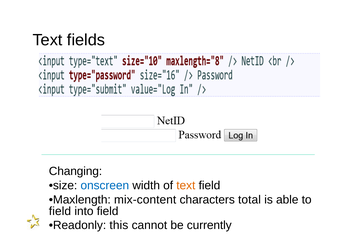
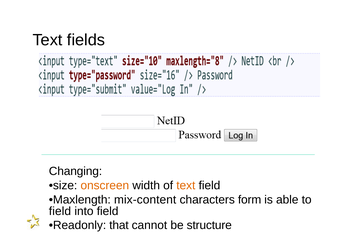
onscreen colour: blue -> orange
total: total -> form
this: this -> that
currently: currently -> structure
